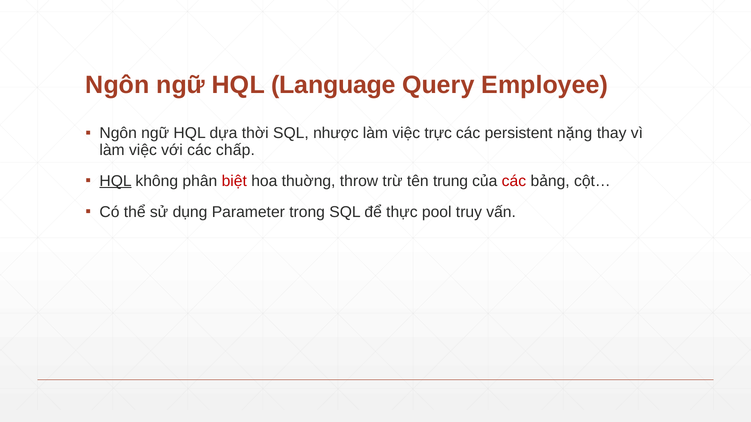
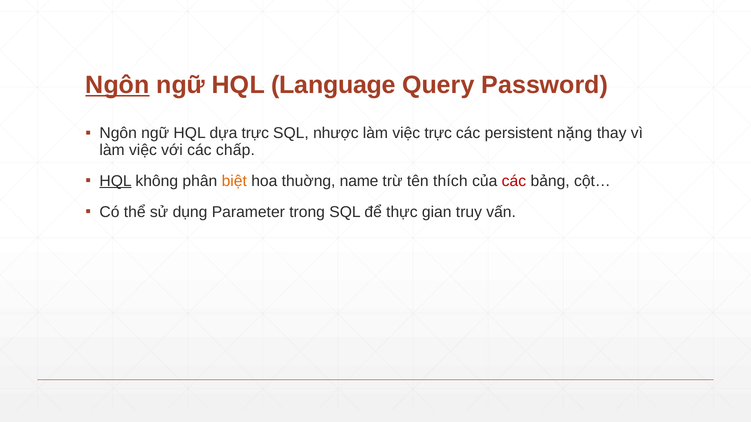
Ngôn at (117, 85) underline: none -> present
Employee: Employee -> Password
dựa thời: thời -> trực
biệt colour: red -> orange
throw: throw -> name
trung: trung -> thích
pool: pool -> gian
